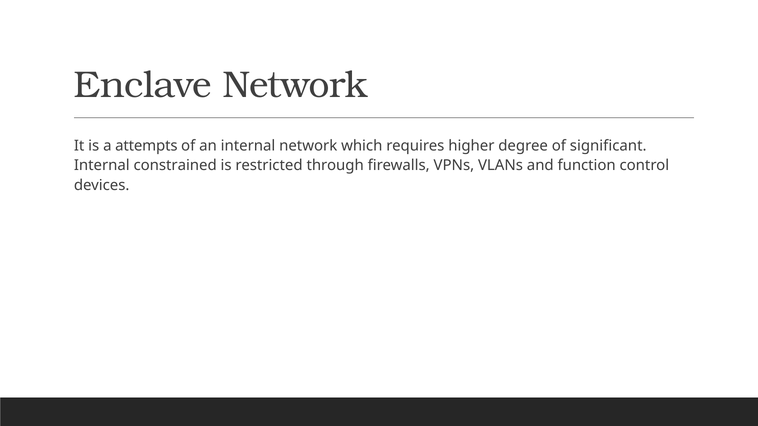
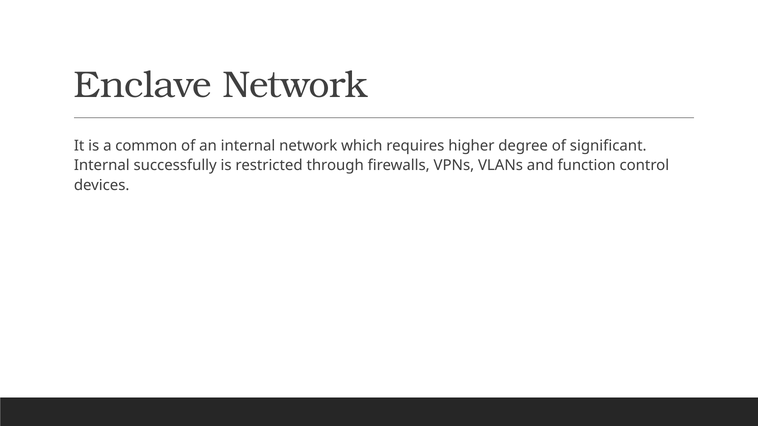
attempts: attempts -> common
constrained: constrained -> successfully
